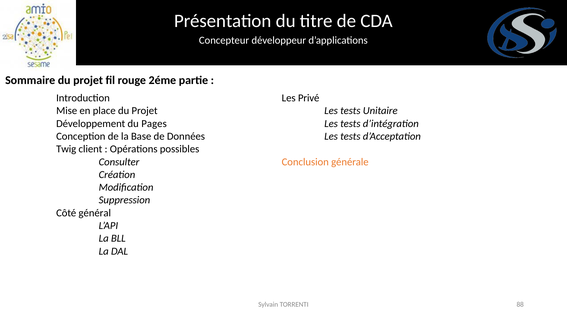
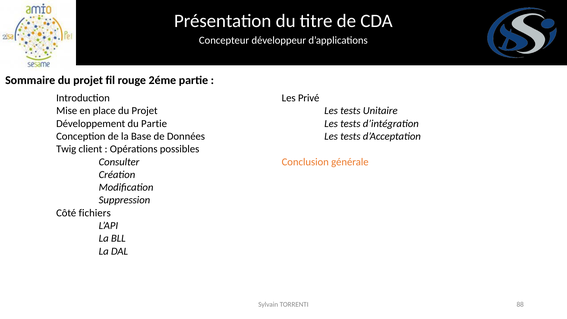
du Pages: Pages -> Partie
général: général -> fichiers
